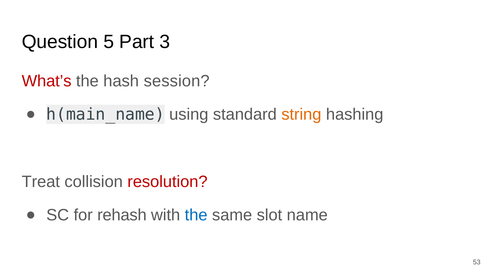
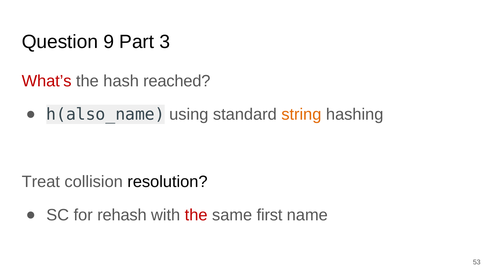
5: 5 -> 9
session: session -> reached
h(main_name: h(main_name -> h(also_name
resolution colour: red -> black
the at (196, 215) colour: blue -> red
slot: slot -> first
